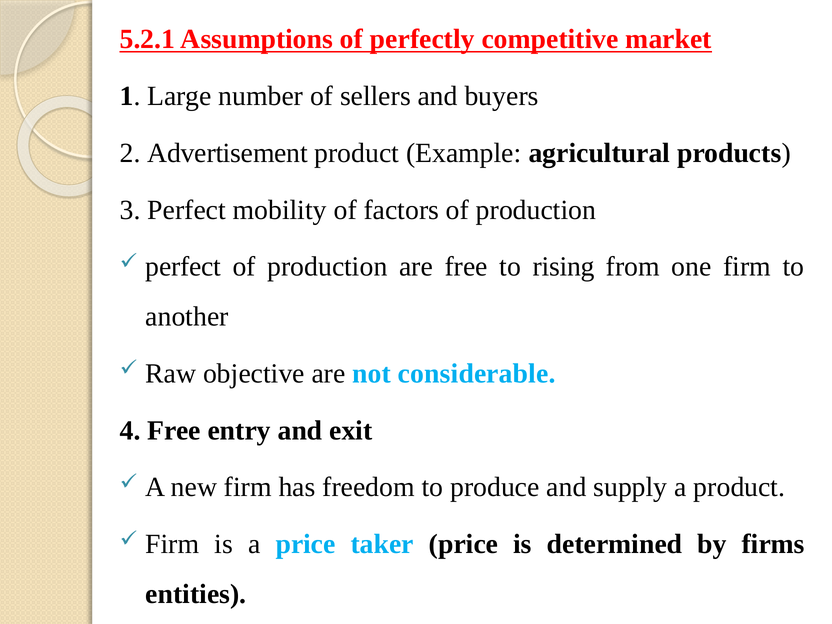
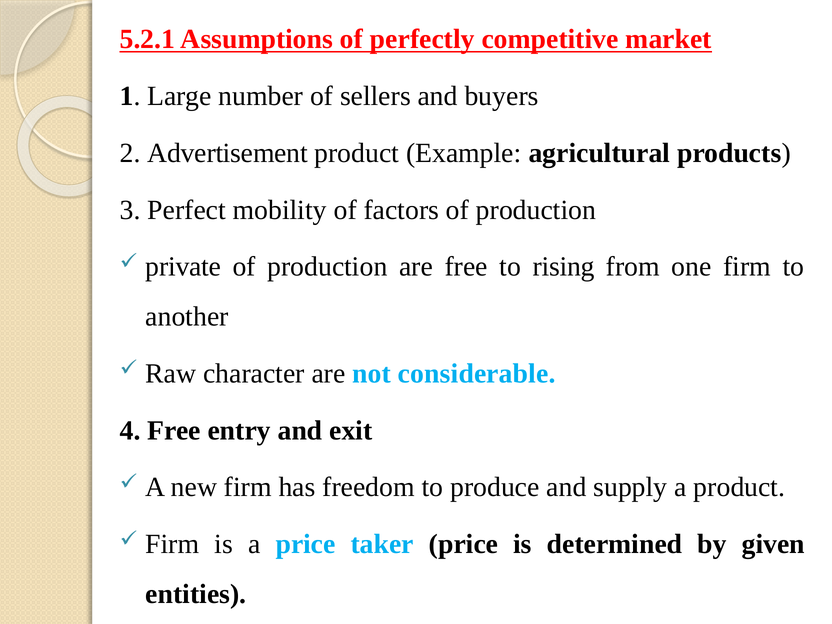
perfect at (183, 267): perfect -> private
objective: objective -> character
firms: firms -> given
